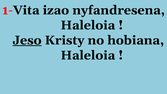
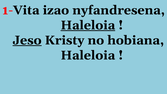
Haleloia at (88, 25) underline: none -> present
